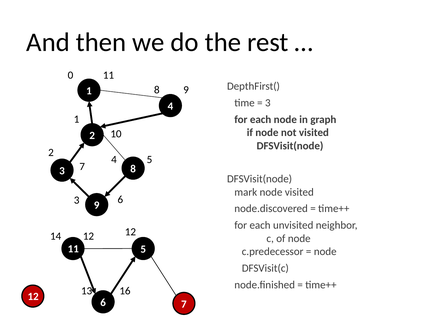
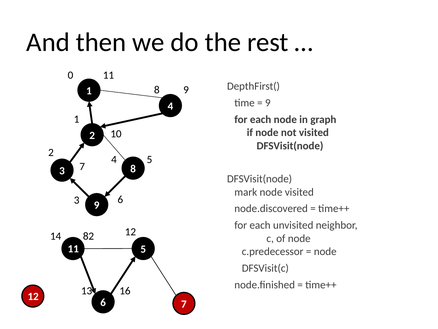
3 at (268, 103): 3 -> 9
14 12: 12 -> 82
